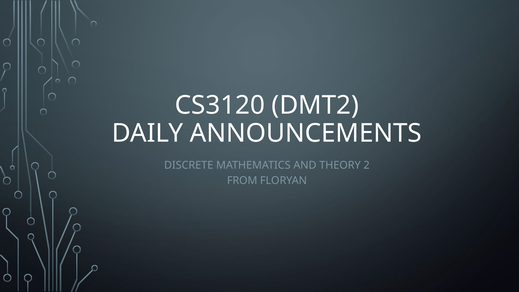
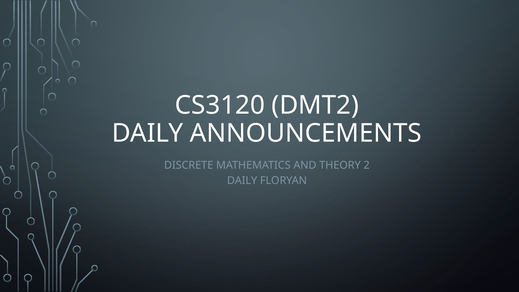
FROM at (242, 181): FROM -> DAILY
